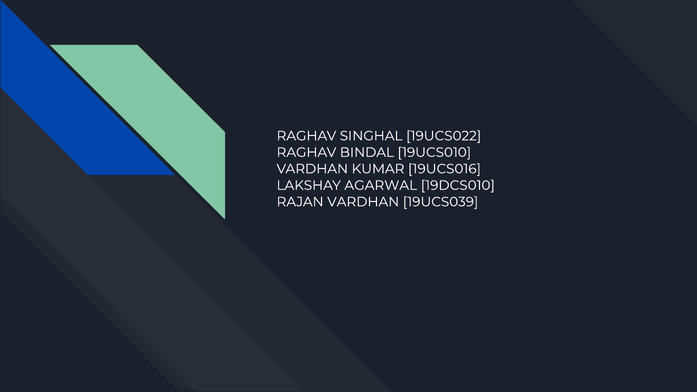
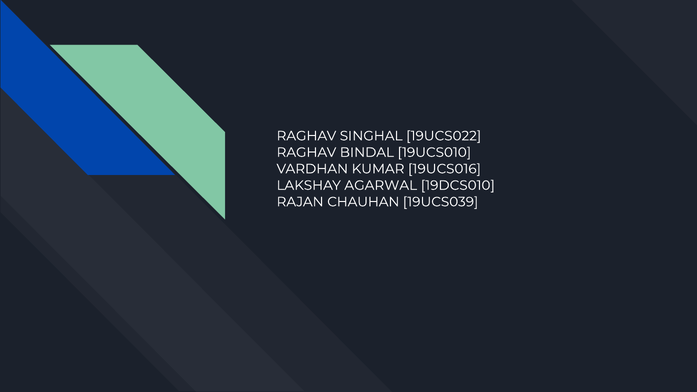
RAJAN VARDHAN: VARDHAN -> CHAUHAN
